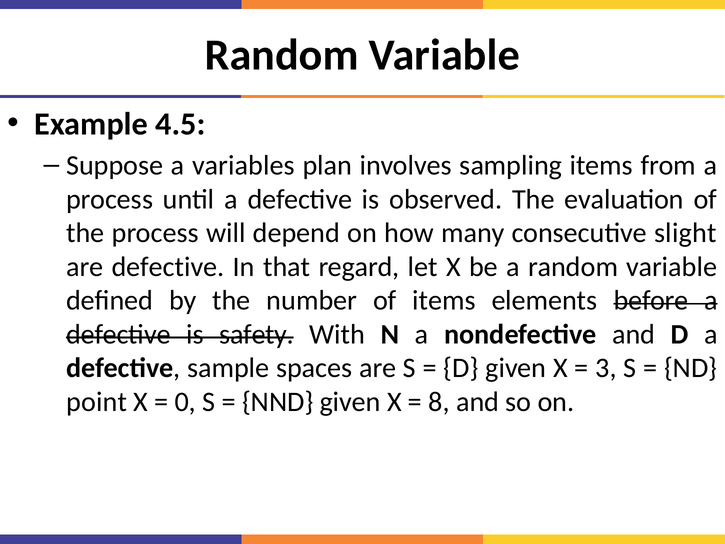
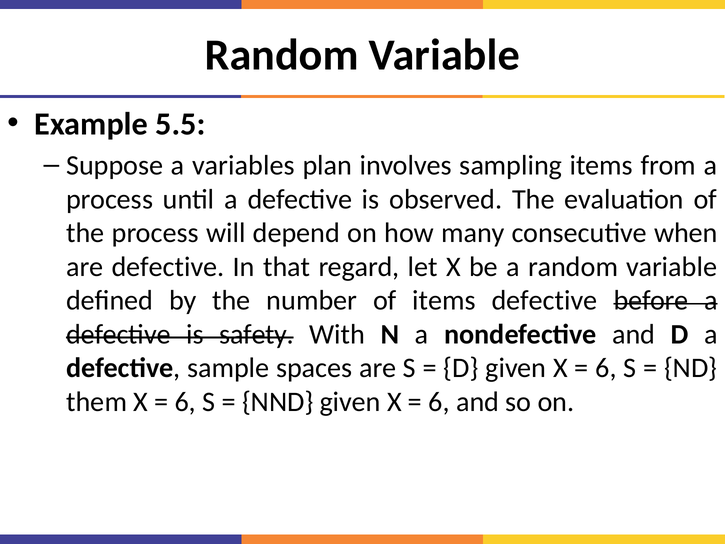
4.5: 4.5 -> 5.5
slight: slight -> when
items elements: elements -> defective
3 at (606, 368): 3 -> 6
point: point -> them
0 at (185, 402): 0 -> 6
8 at (439, 402): 8 -> 6
